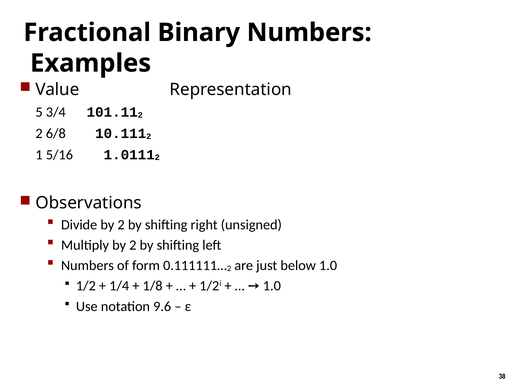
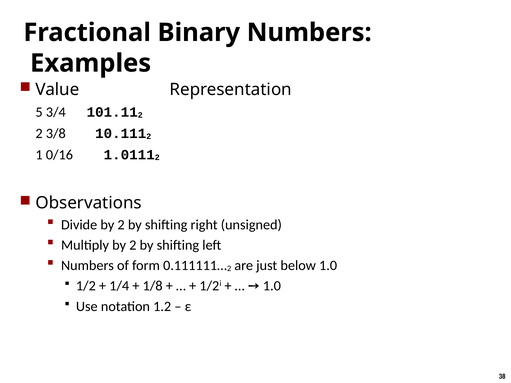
6/8: 6/8 -> 3/8
5/16: 5/16 -> 0/16
9.6: 9.6 -> 1.2
